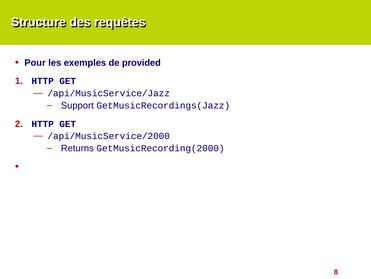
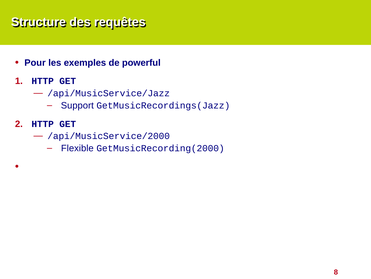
provided: provided -> powerful
Returns: Returns -> Flexible
